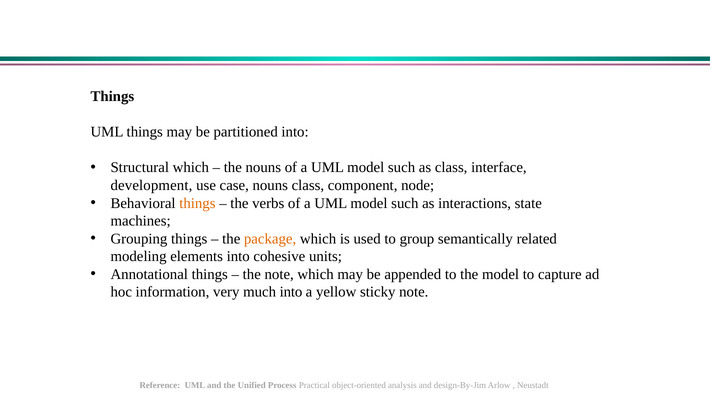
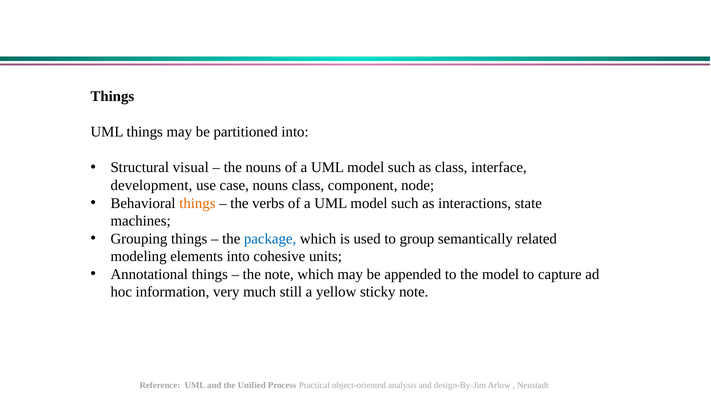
Structural which: which -> visual
package colour: orange -> blue
much into: into -> still
